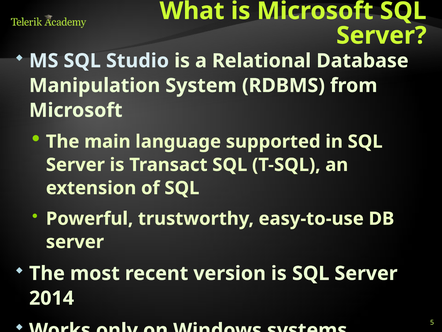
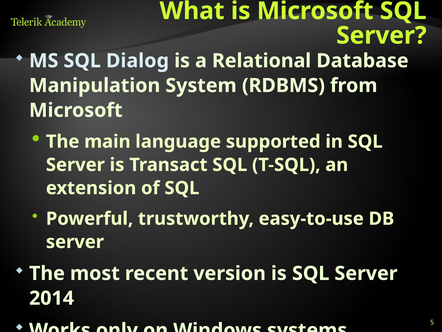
Studio: Studio -> Dialog
